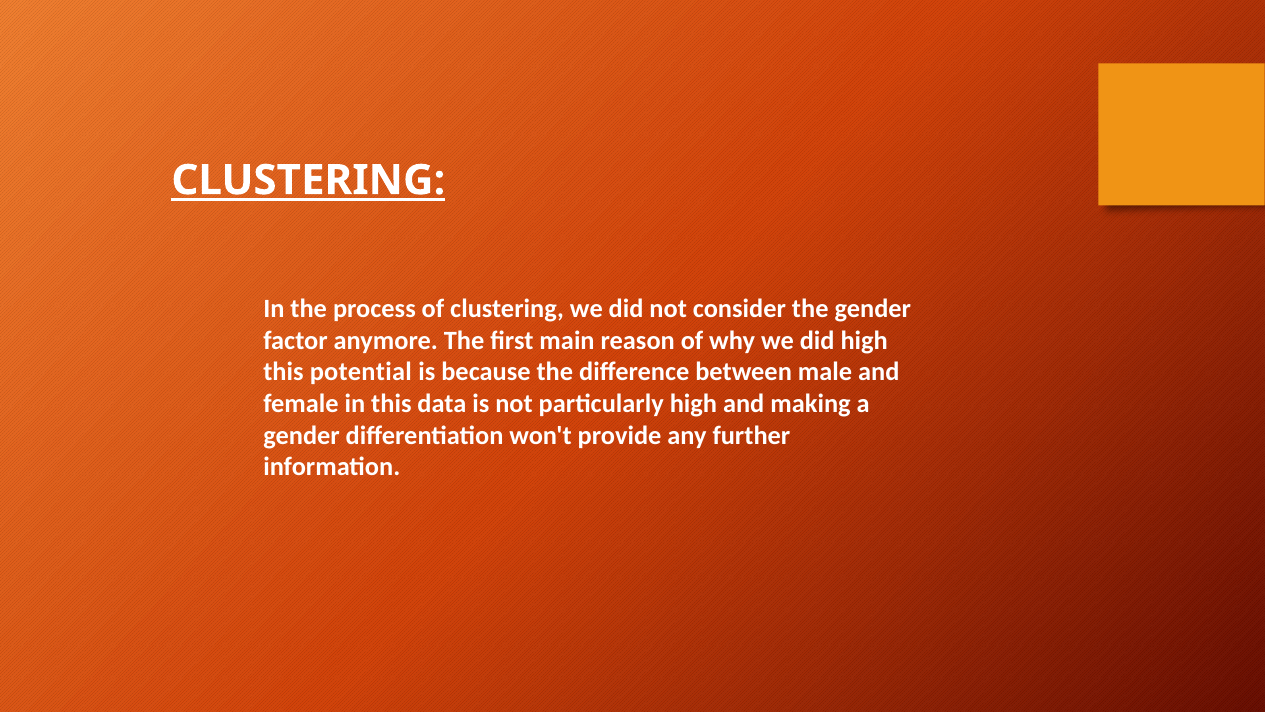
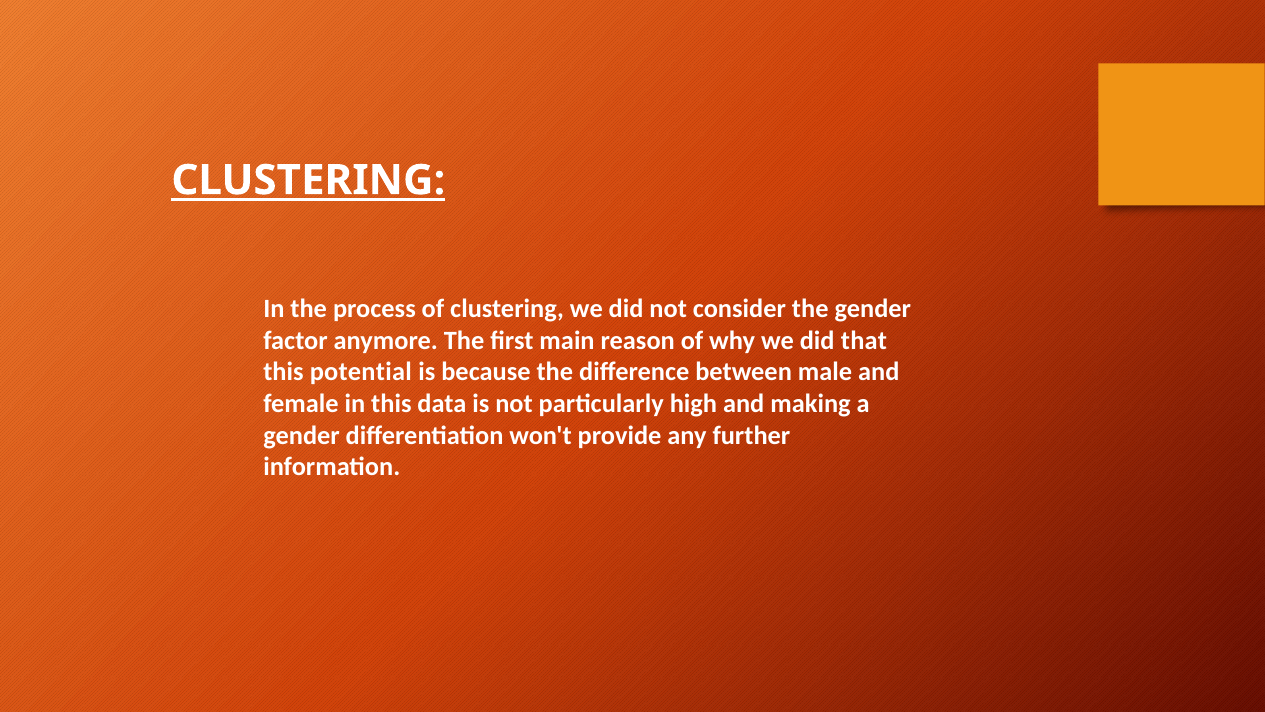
did high: high -> that
